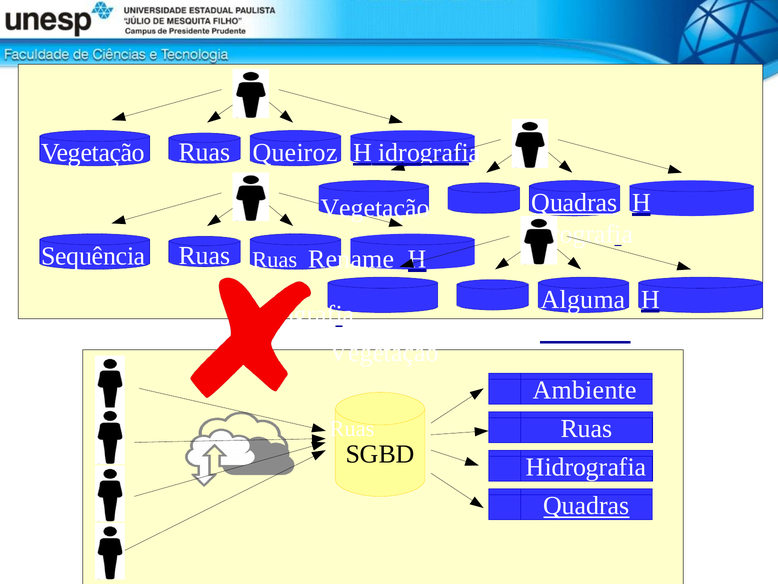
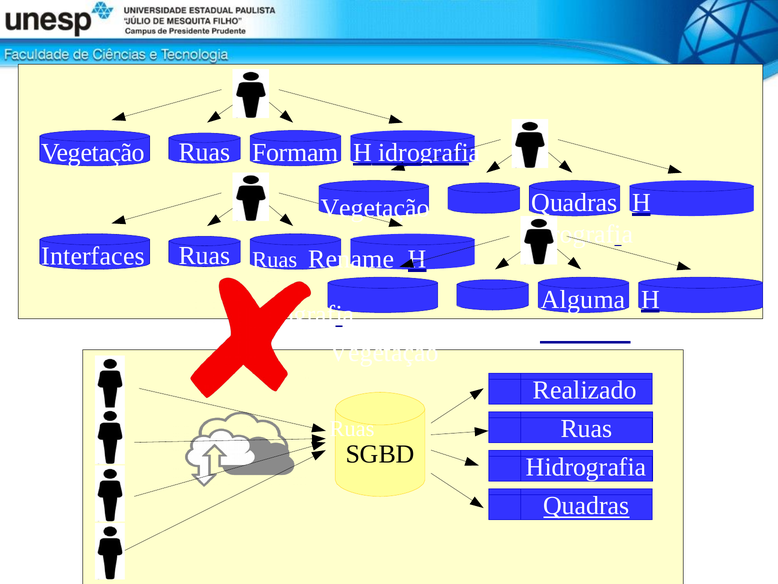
Queiroz: Queiroz -> Formam
Quadras at (574, 203) underline: present -> none
Sequência: Sequência -> Interfaces
Ambiente: Ambiente -> Realizado
